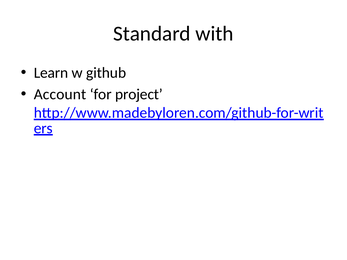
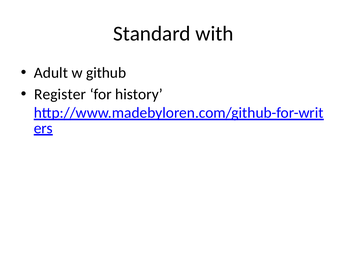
Learn: Learn -> Adult
Account: Account -> Register
project: project -> history
